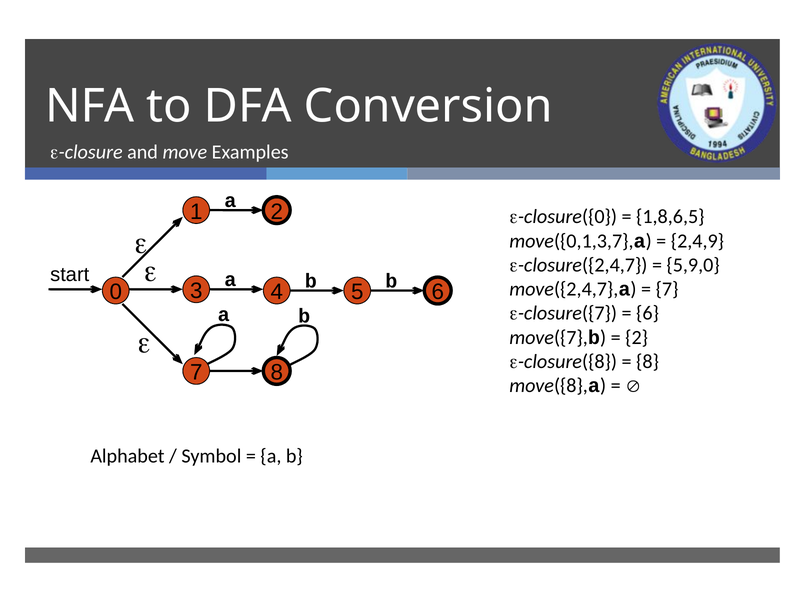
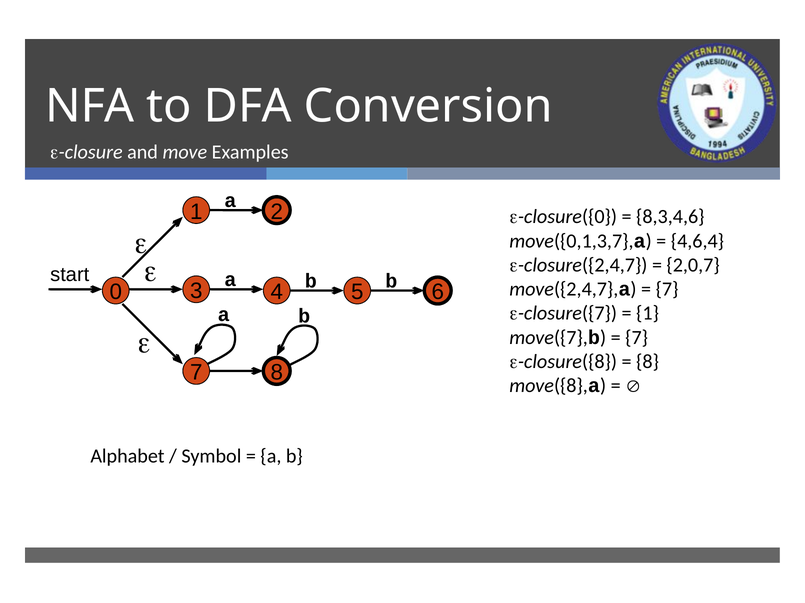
1,8,6,5: 1,8,6,5 -> 8,3,4,6
2,4,9: 2,4,9 -> 4,6,4
5,9,0: 5,9,0 -> 2,0,7
6 at (648, 314): 6 -> 1
2 at (637, 338): 2 -> 7
